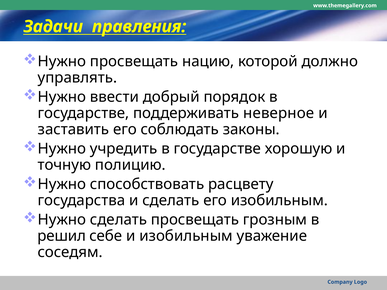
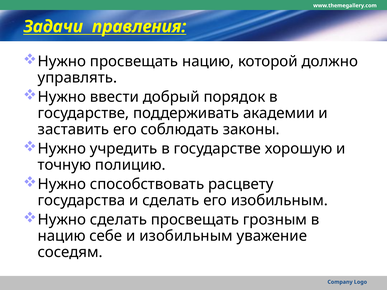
неверное: неверное -> академии
решил at (62, 236): решил -> нацию
